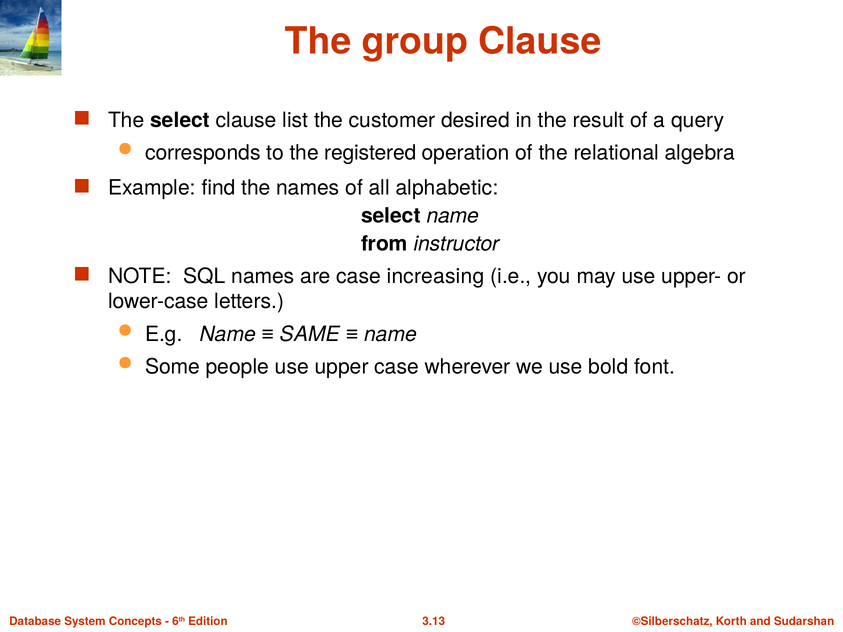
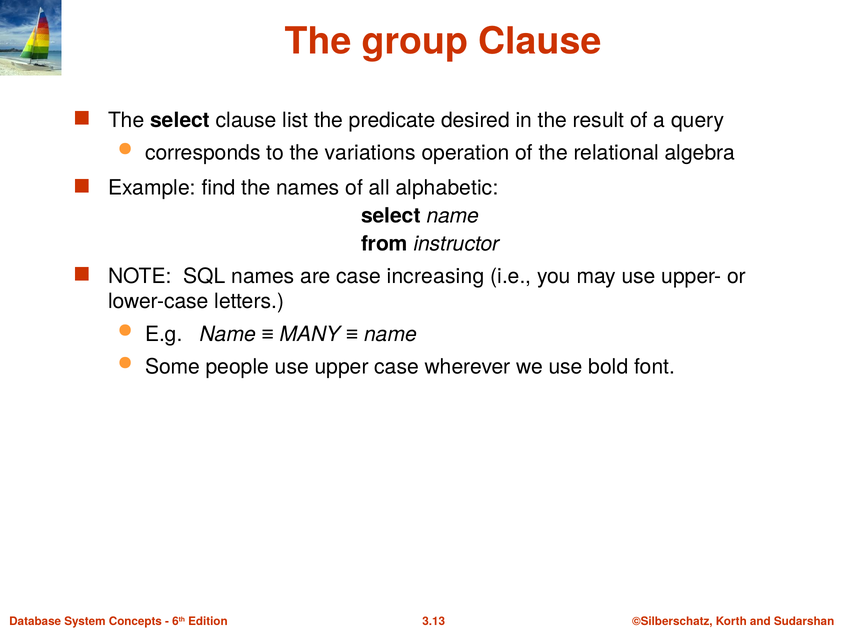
customer: customer -> predicate
registered: registered -> variations
SAME: SAME -> MANY
